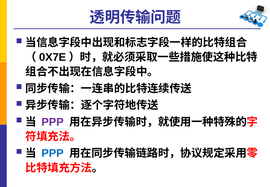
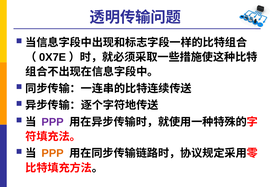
PPP at (53, 153) colour: blue -> orange
